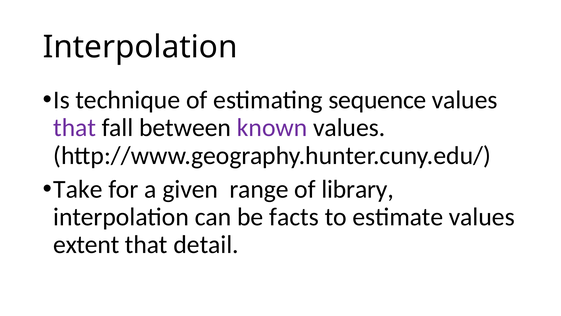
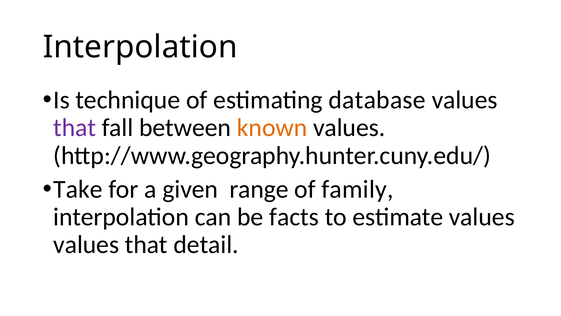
sequence: sequence -> database
known colour: purple -> orange
library: library -> family
extent at (86, 244): extent -> values
